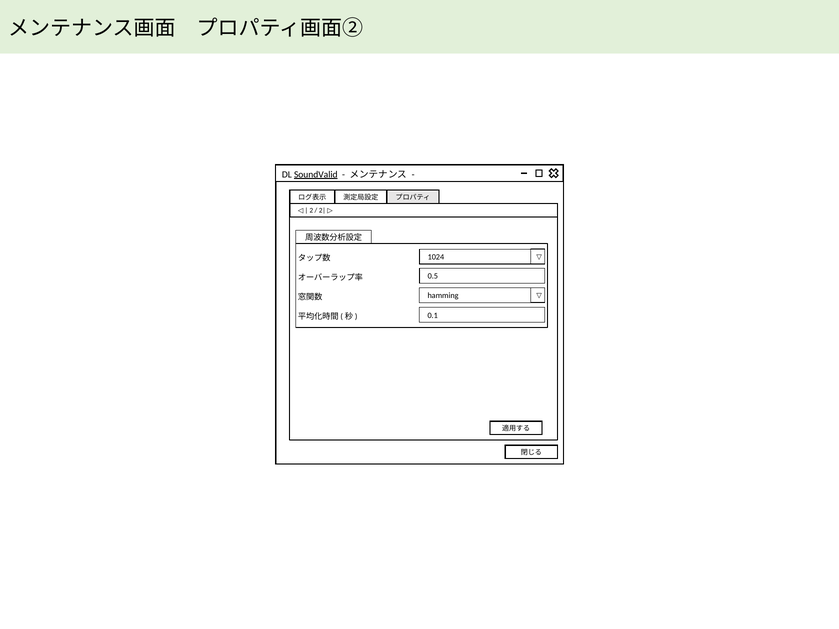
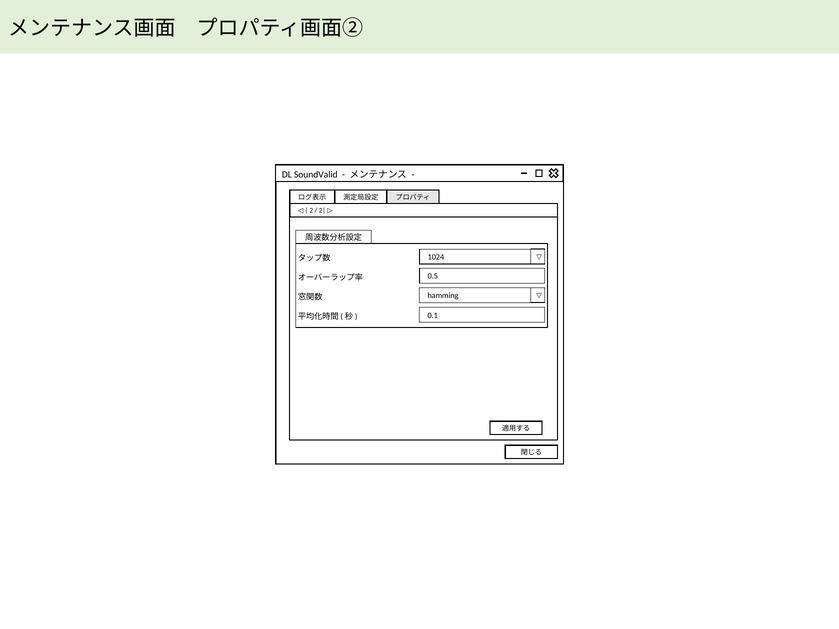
SoundValid underline: present -> none
